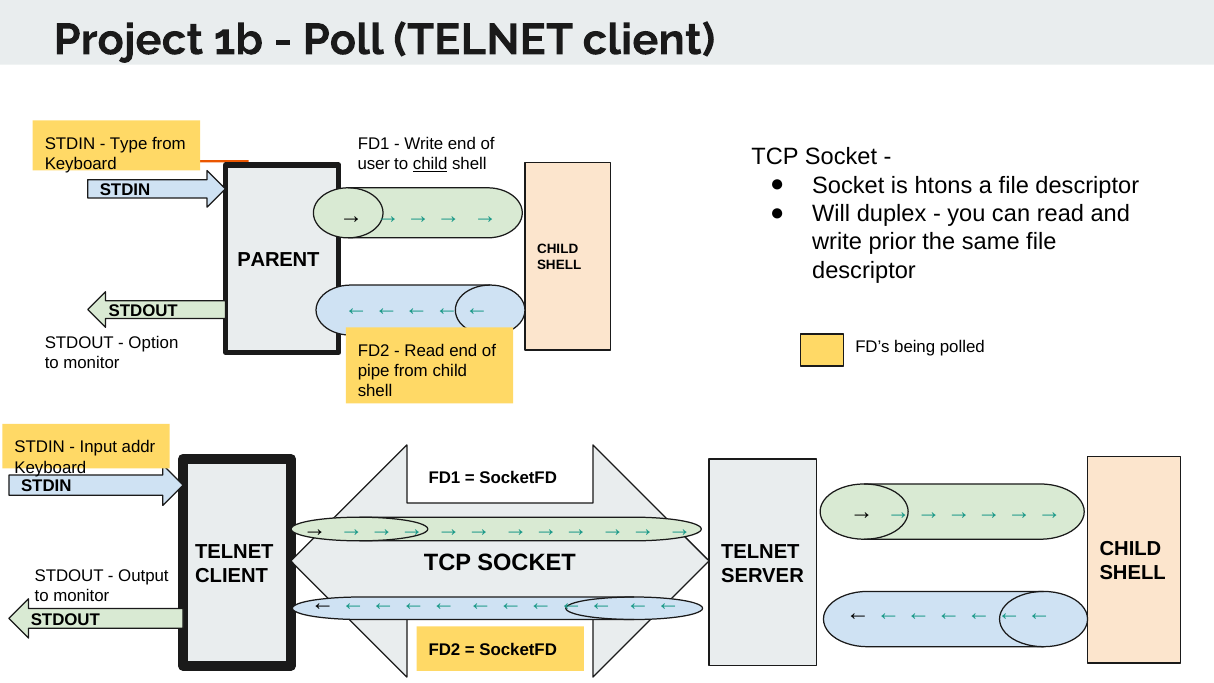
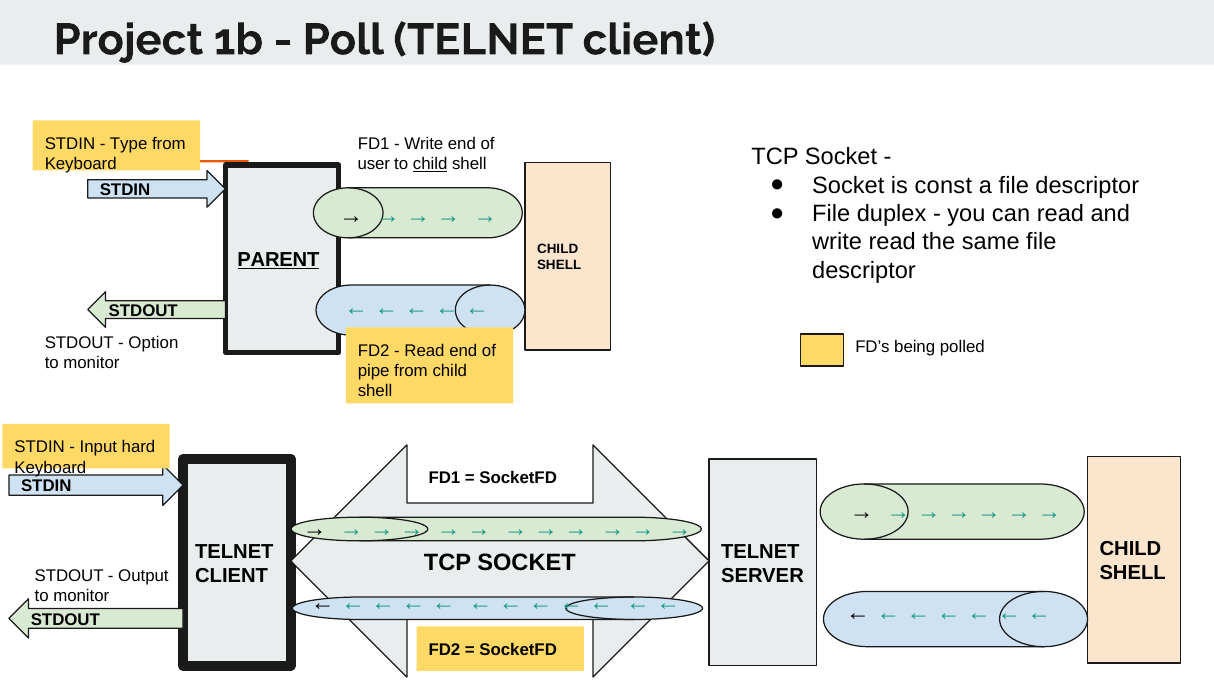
htons: htons -> const
Will at (831, 214): Will -> File
write prior: prior -> read
PARENT underline: none -> present
addr: addr -> hard
